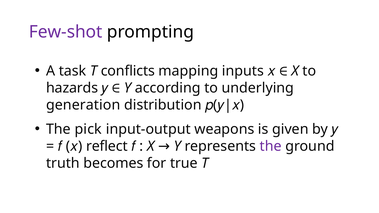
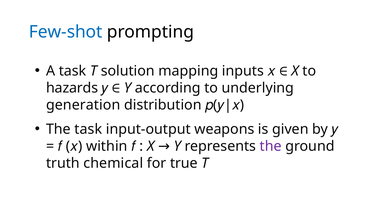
Few-shot colour: purple -> blue
conflicts: conflicts -> solution
The pick: pick -> task
reflect: reflect -> within
becomes: becomes -> chemical
